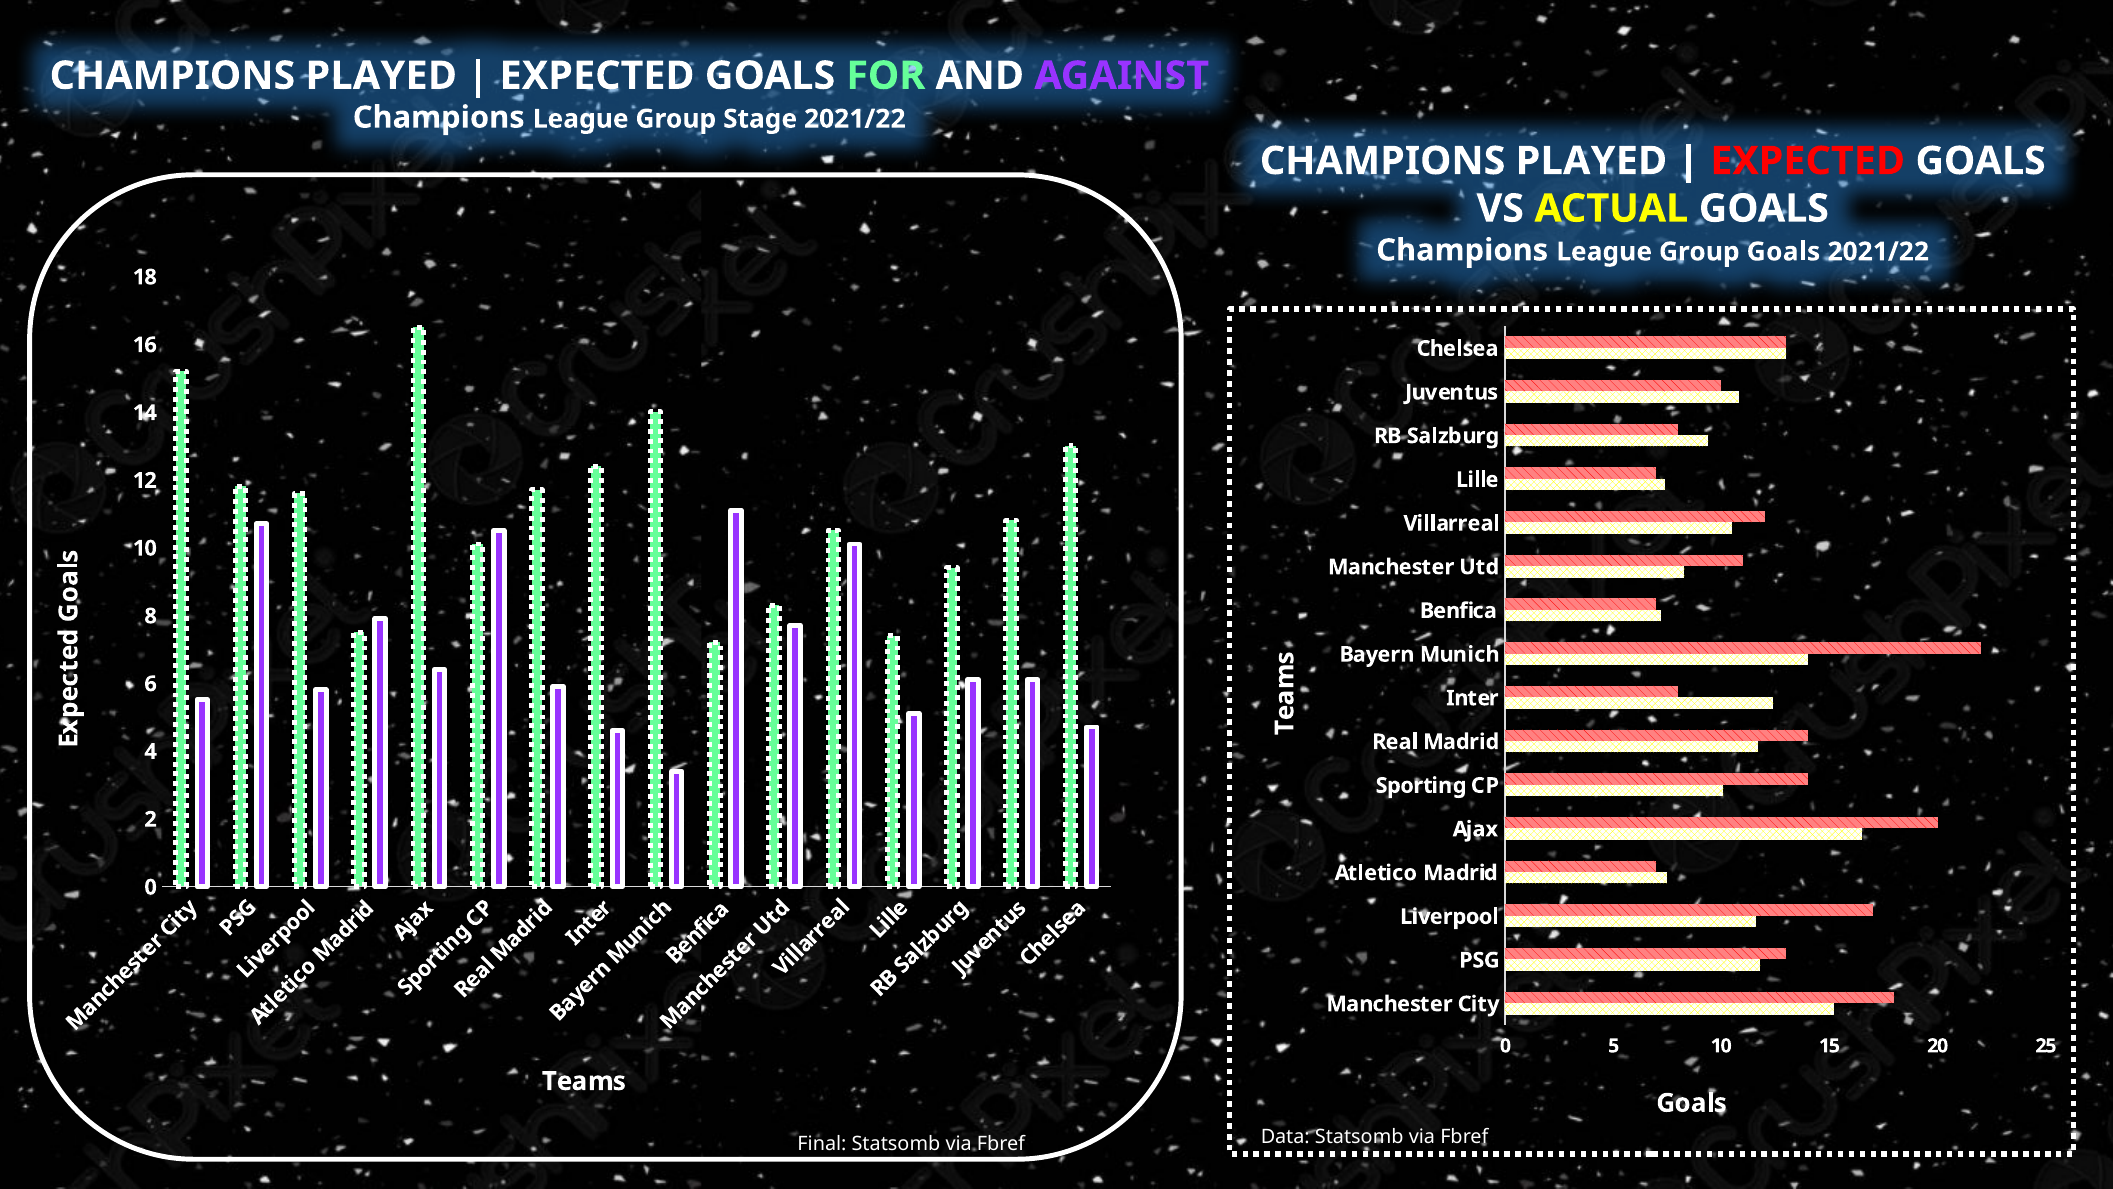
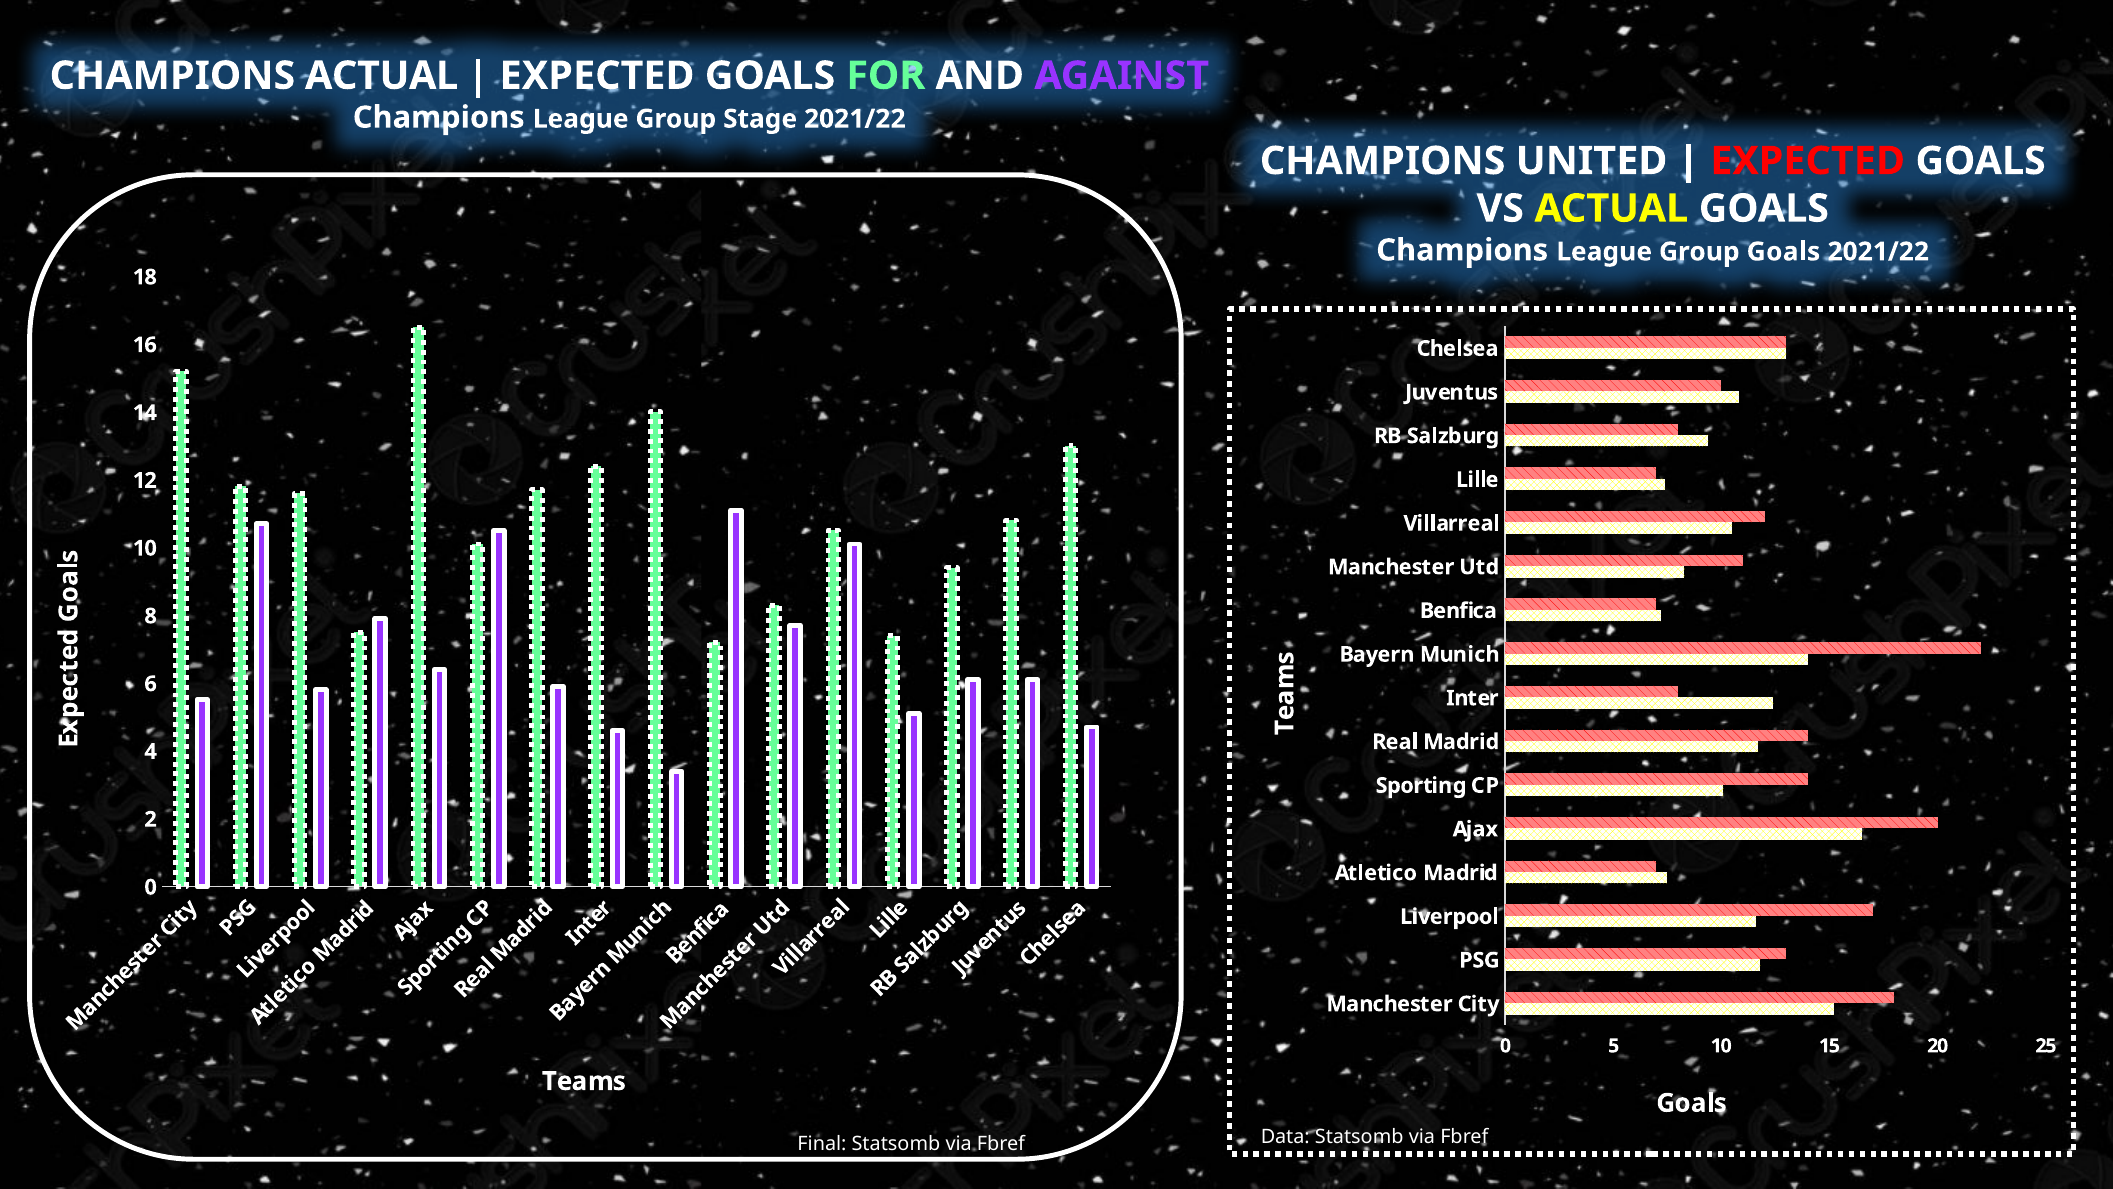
PLAYED at (381, 76): PLAYED -> ACTUAL
PLAYED at (1591, 161): PLAYED -> UNITED
